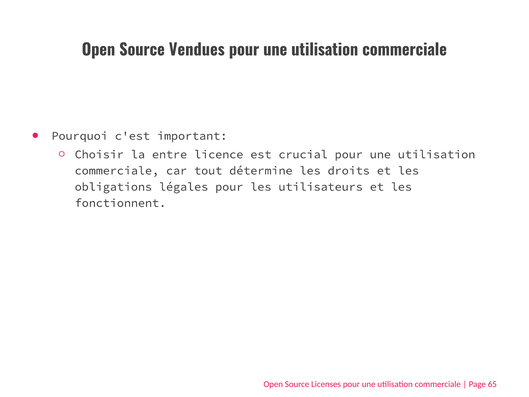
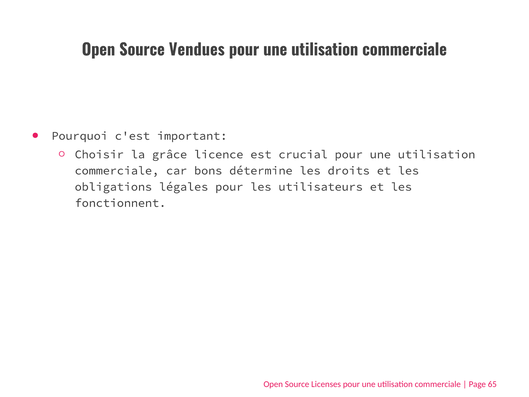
entre: entre -> grâce
tout: tout -> bons
